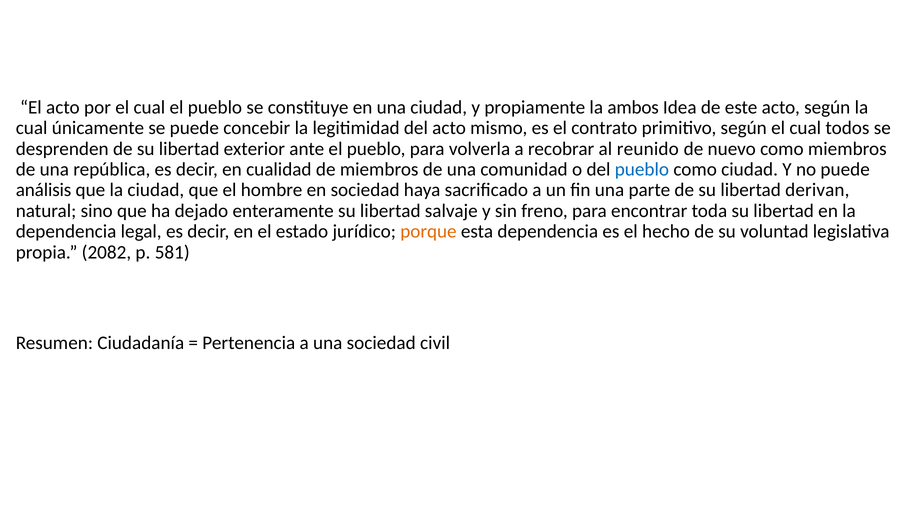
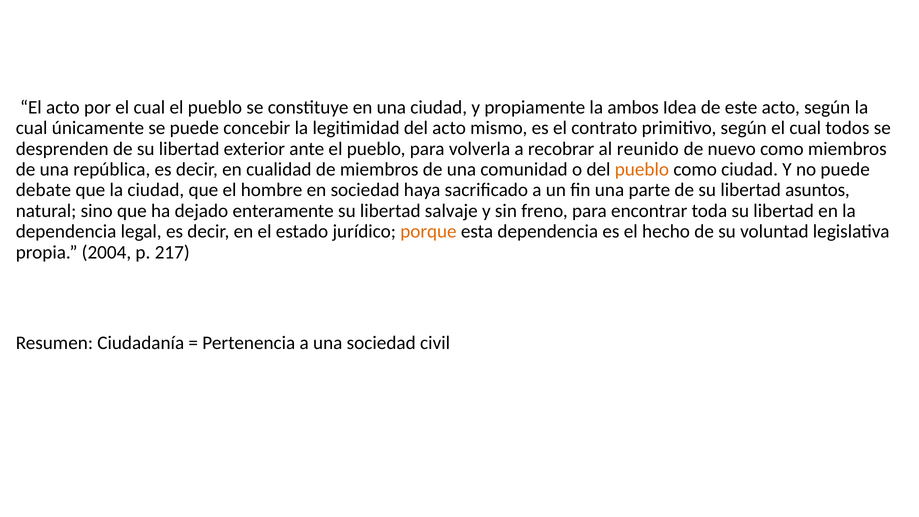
pueblo at (642, 169) colour: blue -> orange
análisis: análisis -> debate
derivan: derivan -> asuntos
2082: 2082 -> 2004
581: 581 -> 217
